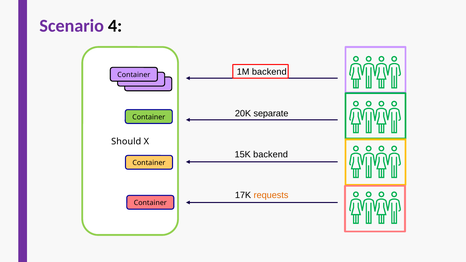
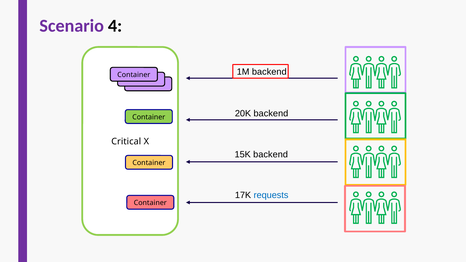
20K separate: separate -> backend
Should: Should -> Critical
requests colour: orange -> blue
